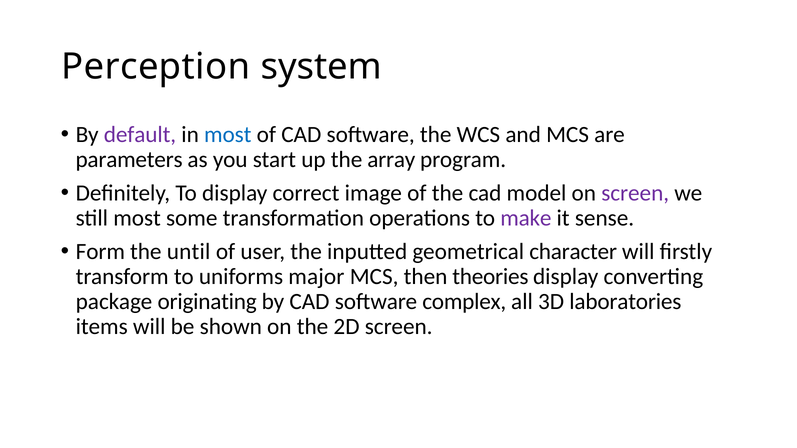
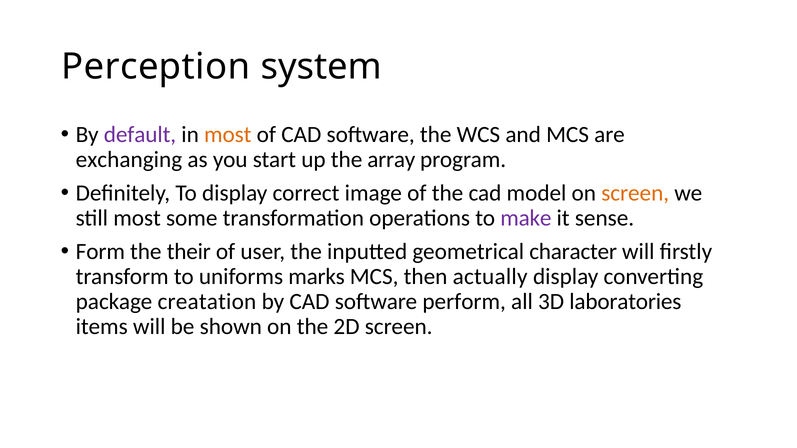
most at (228, 135) colour: blue -> orange
parameters: parameters -> exchanging
screen at (635, 193) colour: purple -> orange
until: until -> their
major: major -> marks
theories: theories -> actually
originating: originating -> creatation
complex: complex -> perform
